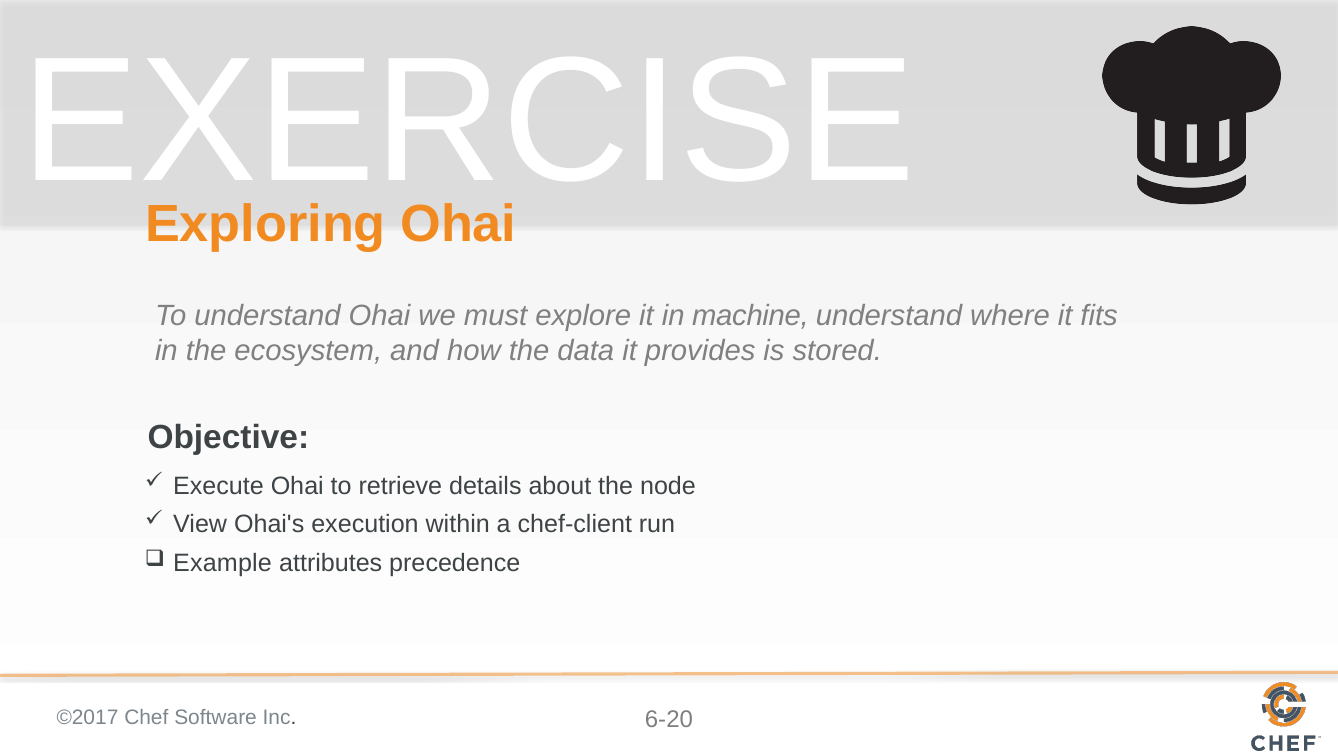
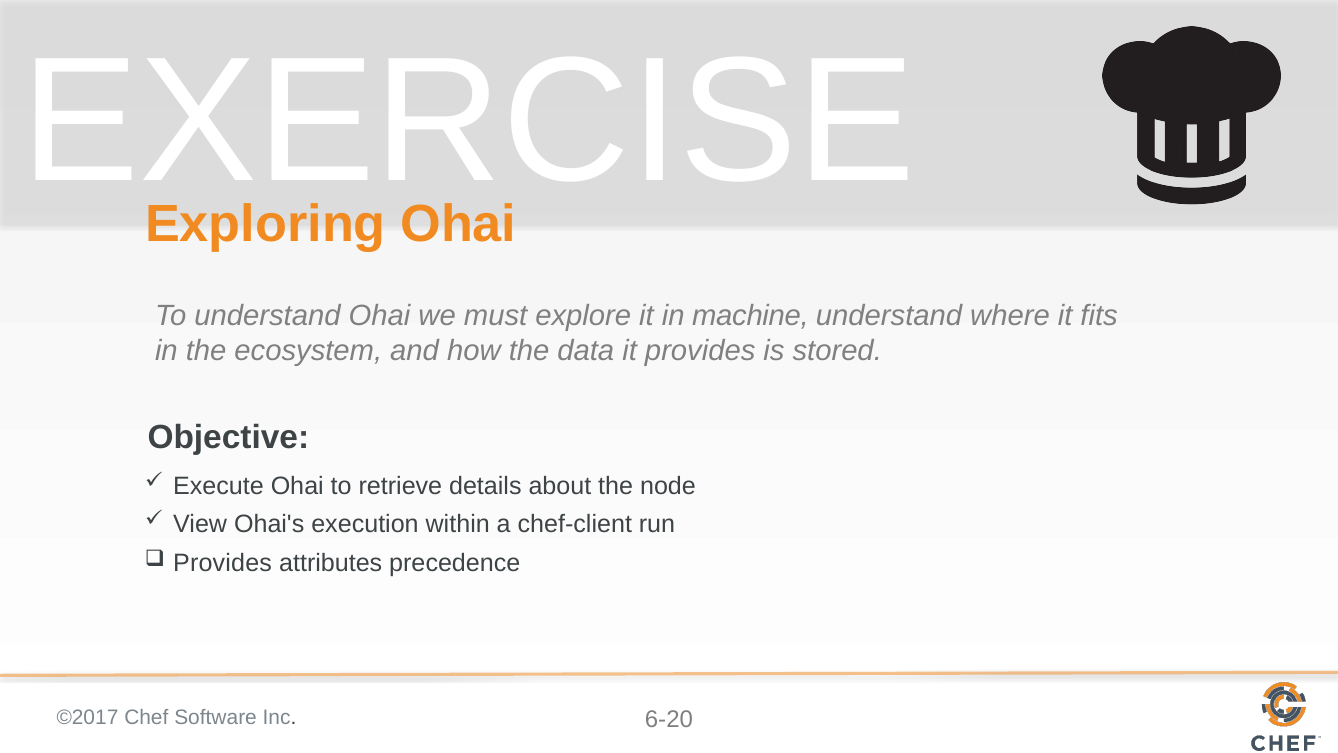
Example at (223, 563): Example -> Provides
